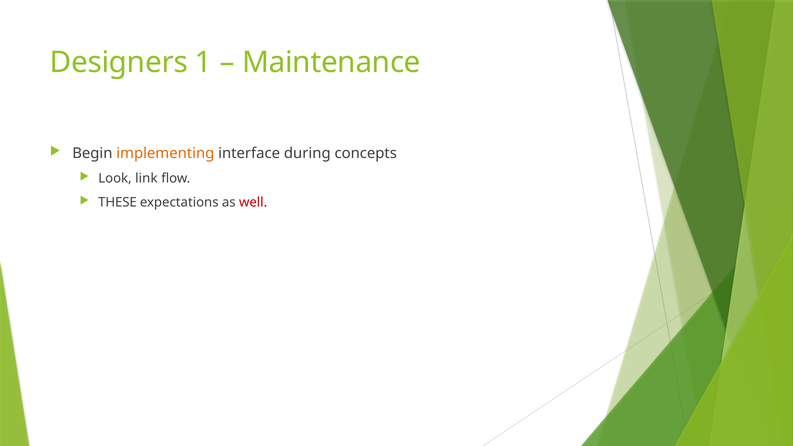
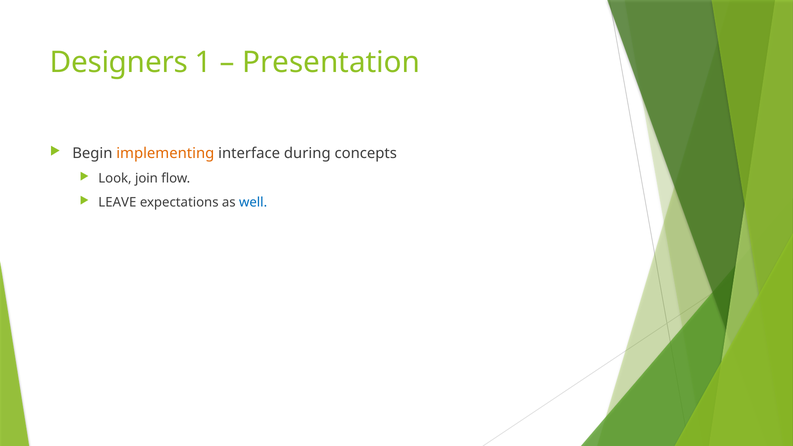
Maintenance: Maintenance -> Presentation
link: link -> join
THESE: THESE -> LEAVE
well colour: red -> blue
